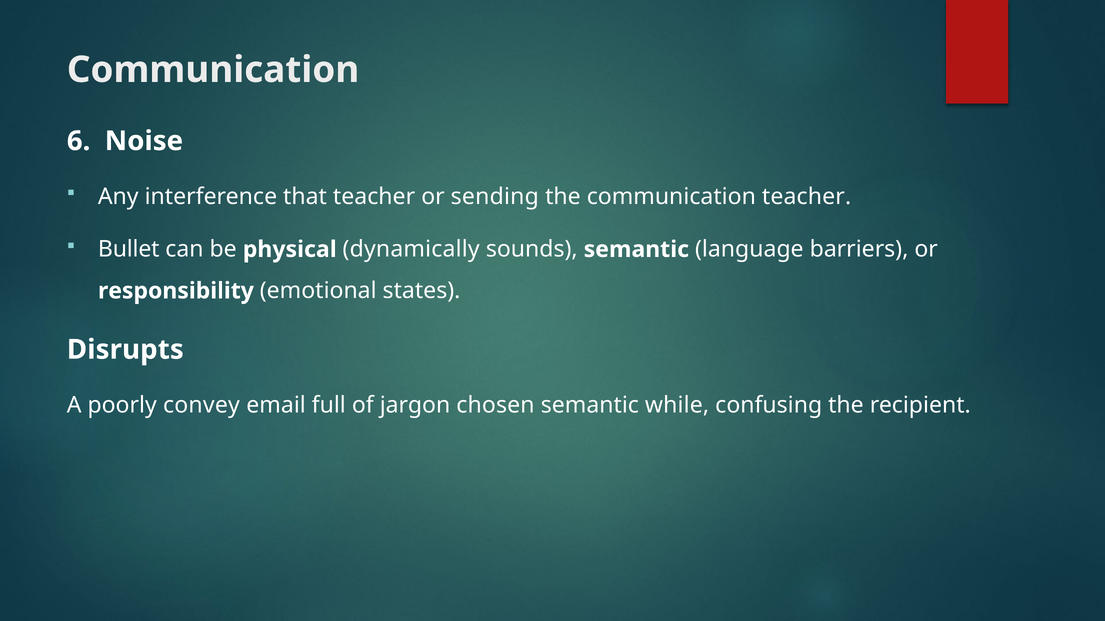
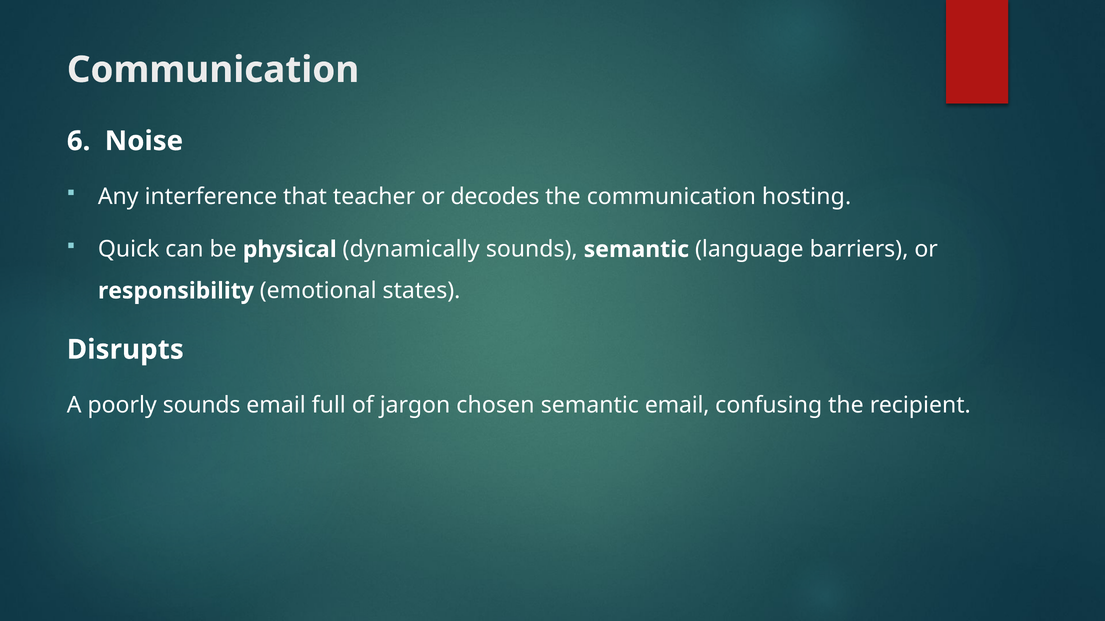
sending: sending -> decodes
communication teacher: teacher -> hosting
Bullet: Bullet -> Quick
poorly convey: convey -> sounds
semantic while: while -> email
